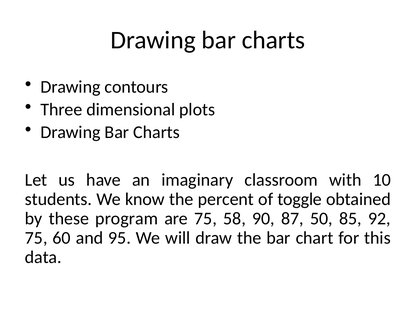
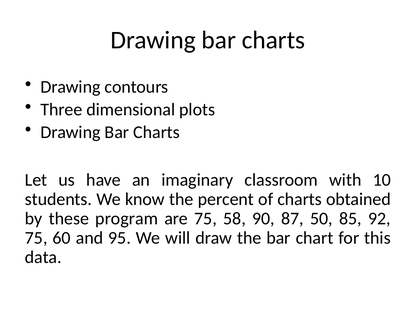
of toggle: toggle -> charts
